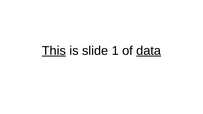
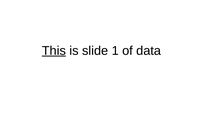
data underline: present -> none
